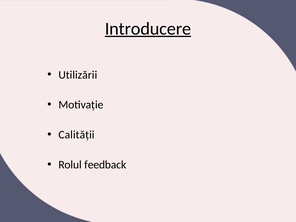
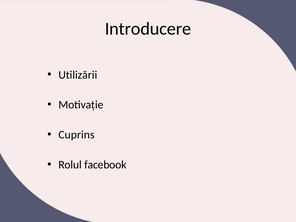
Introducere underline: present -> none
Calității: Calității -> Cuprins
feedback: feedback -> facebook
